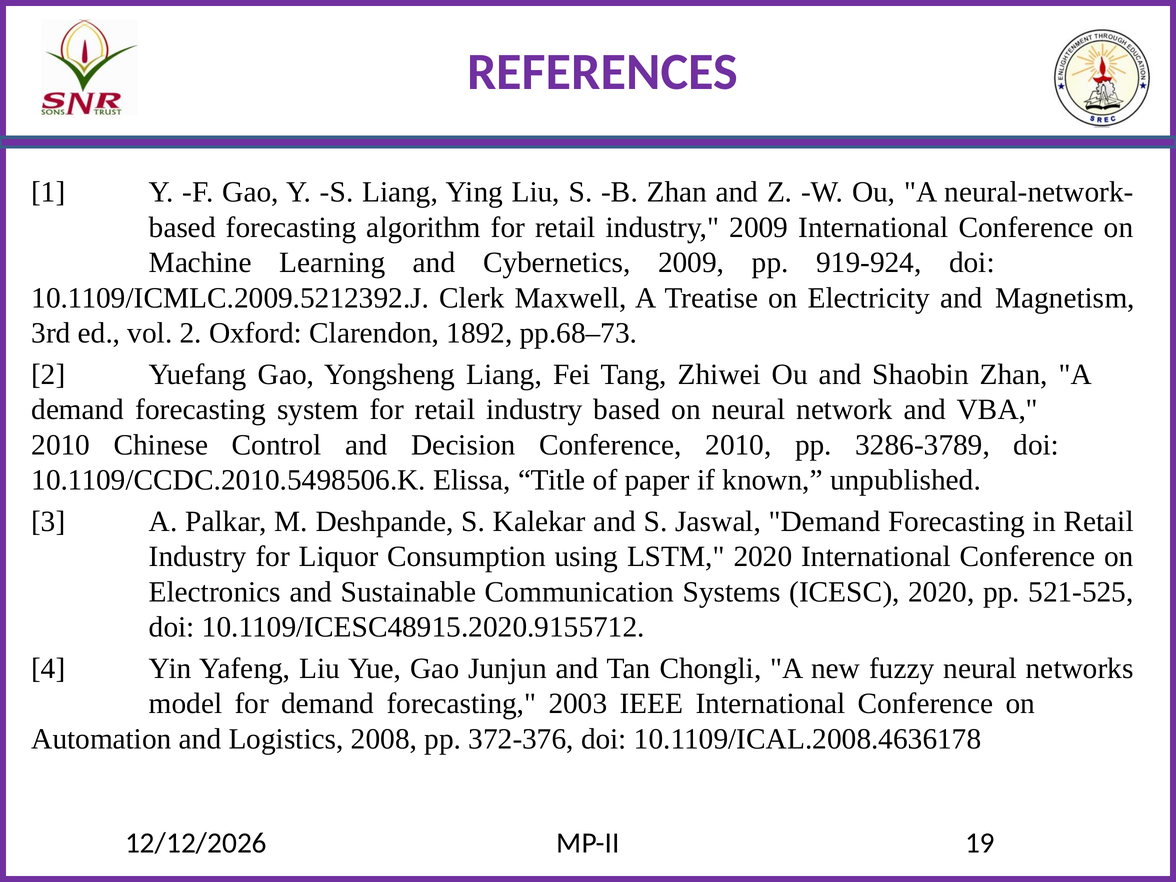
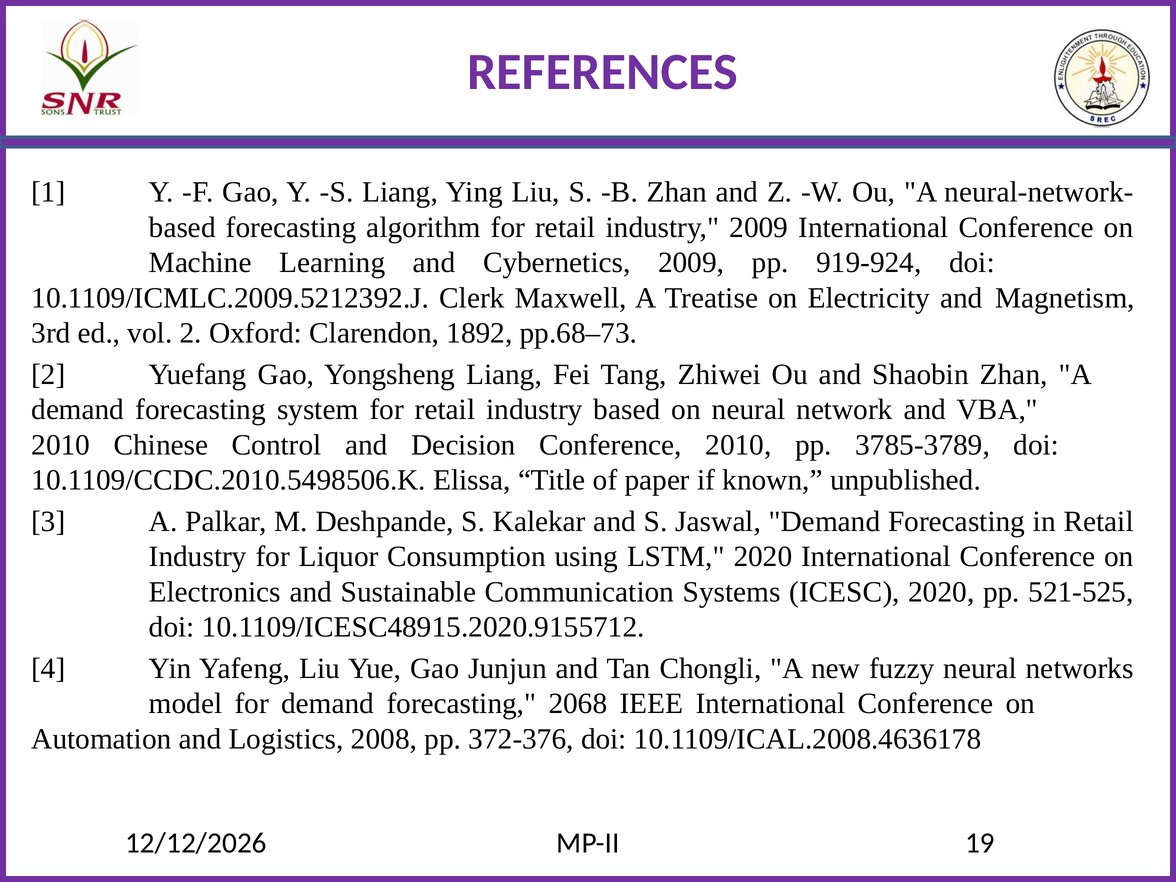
3286-3789: 3286-3789 -> 3785-3789
2003: 2003 -> 2068
